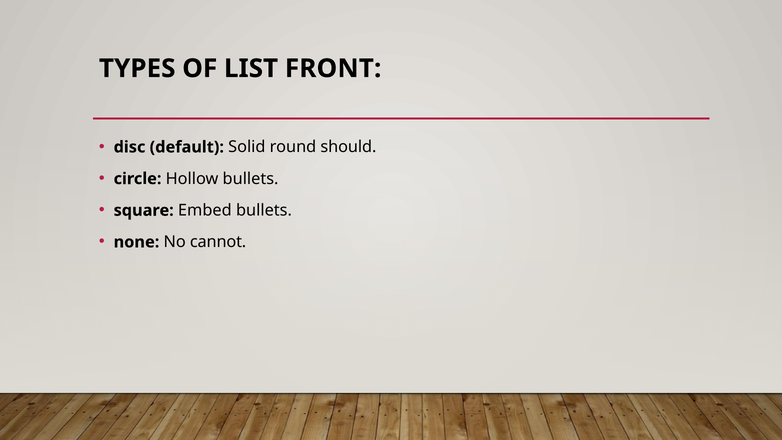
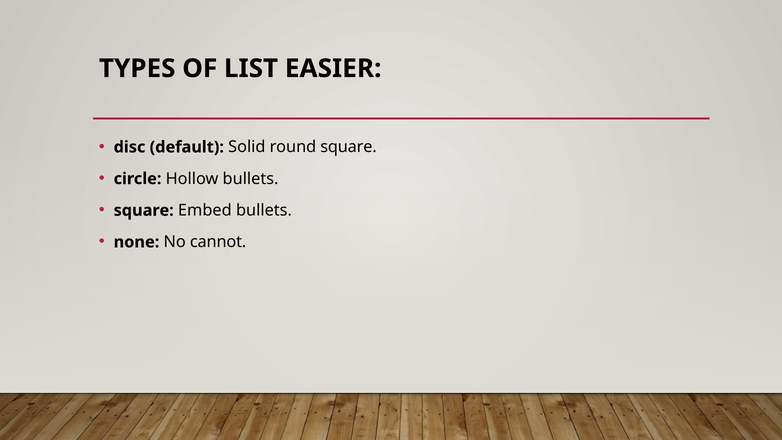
FRONT: FRONT -> EASIER
round should: should -> square
